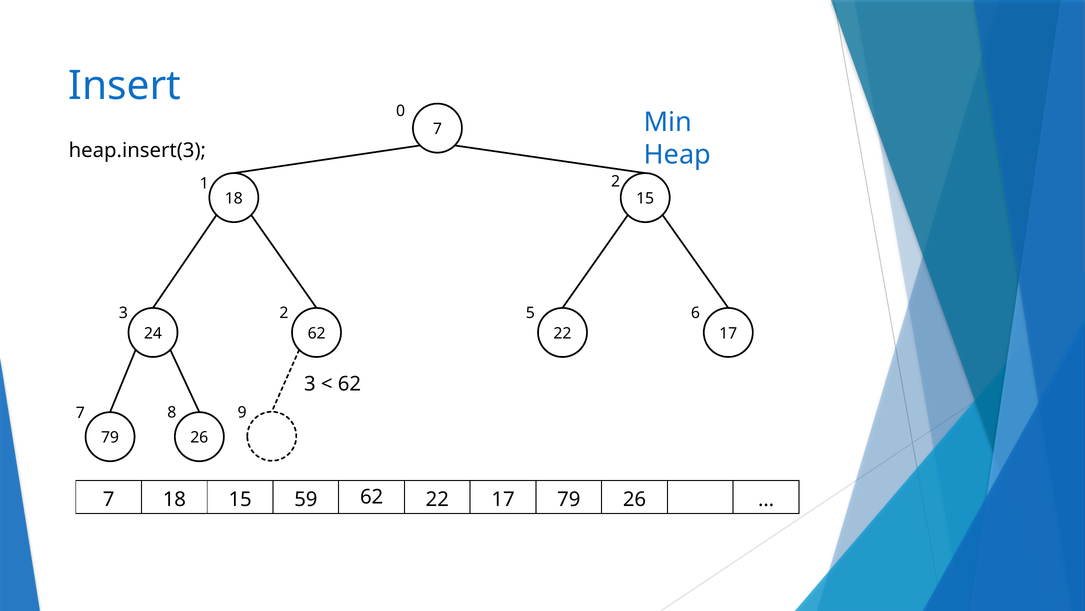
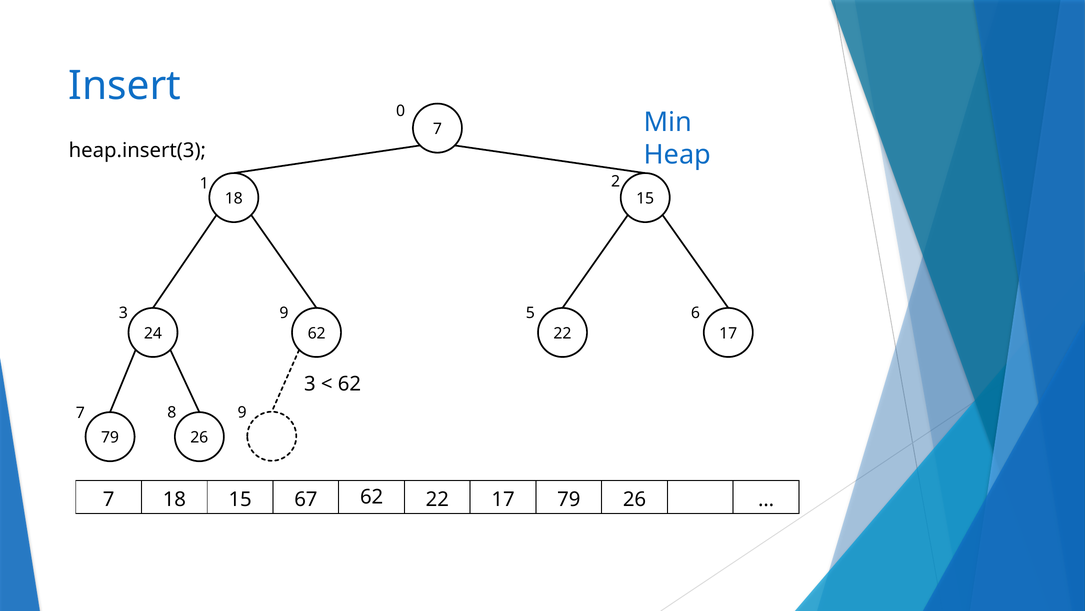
3 2: 2 -> 9
59: 59 -> 67
